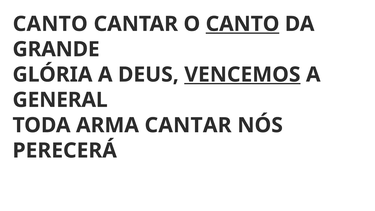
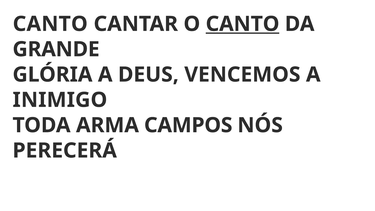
VENCEMOS underline: present -> none
GENERAL: GENERAL -> INIMIGO
ARMA CANTAR: CANTAR -> CAMPOS
